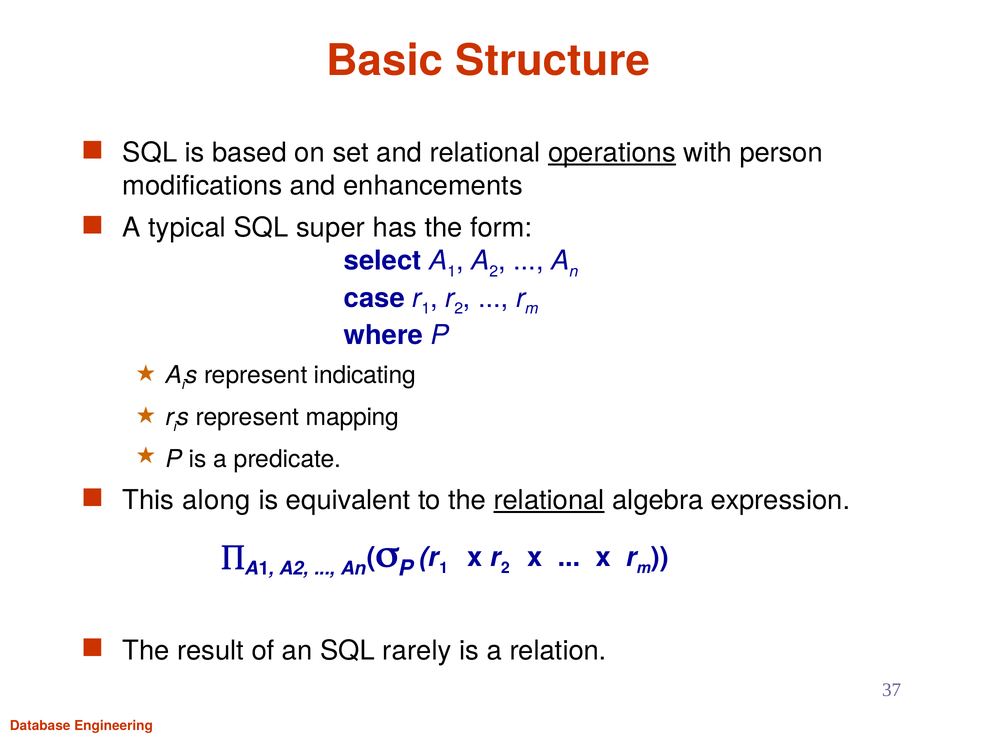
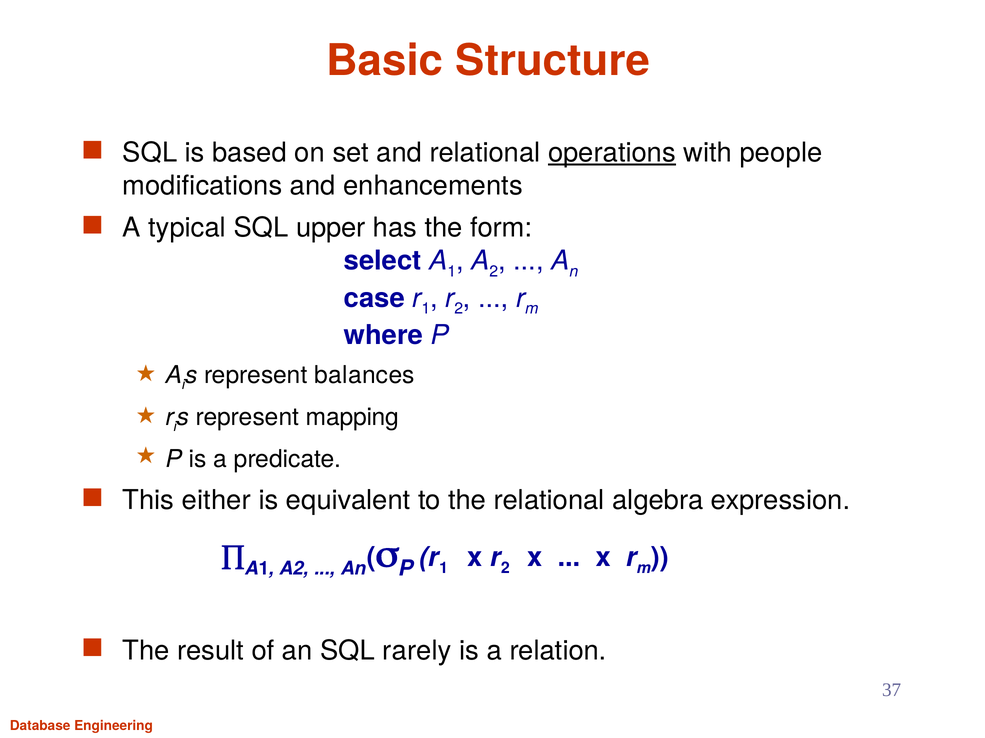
person: person -> people
super: super -> upper
indicating: indicating -> balances
along: along -> either
relational at (549, 501) underline: present -> none
